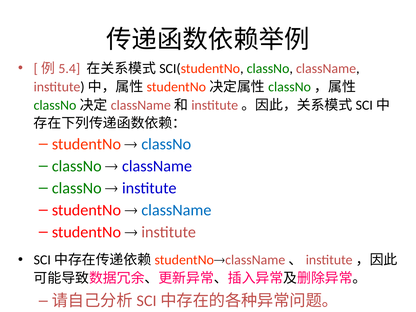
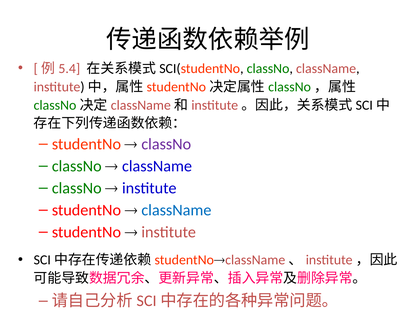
classNo at (166, 144) colour: blue -> purple
